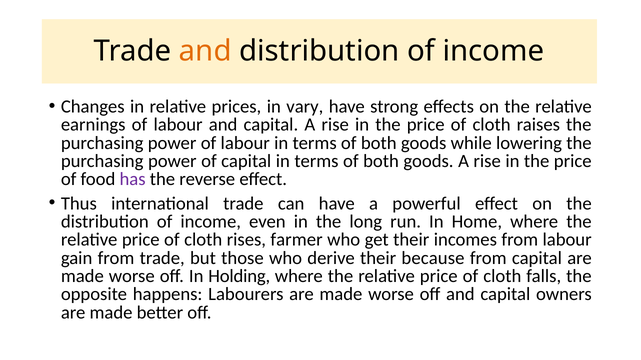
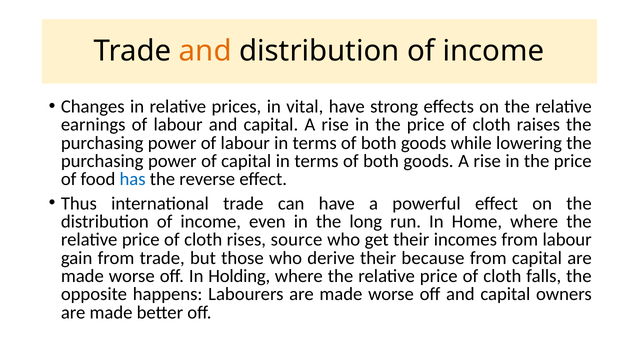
vary: vary -> vital
has colour: purple -> blue
farmer: farmer -> source
